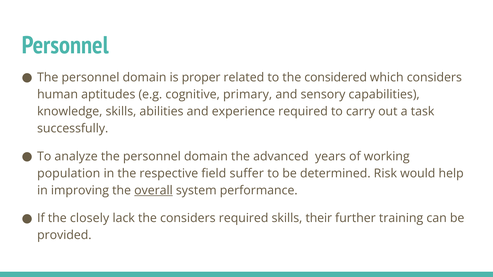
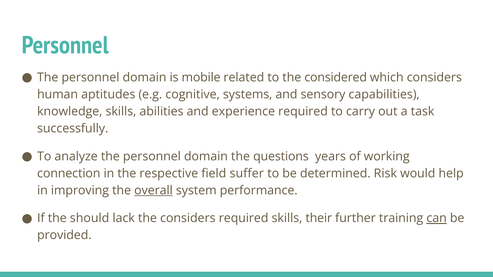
proper: proper -> mobile
primary: primary -> systems
advanced: advanced -> questions
population: population -> connection
closely: closely -> should
can underline: none -> present
